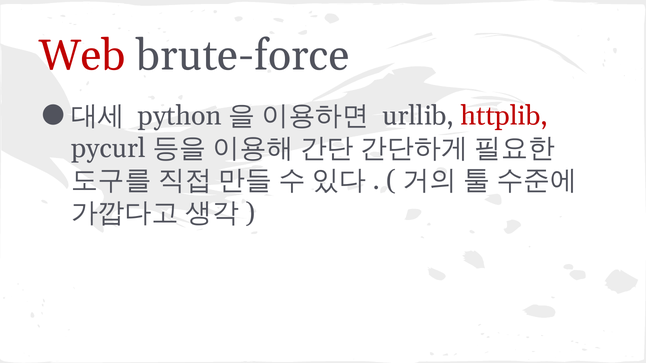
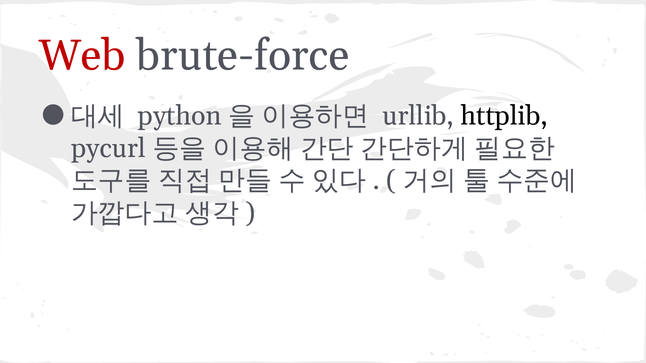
httplib colour: red -> black
